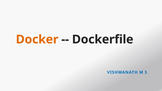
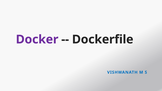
Docker colour: orange -> purple
